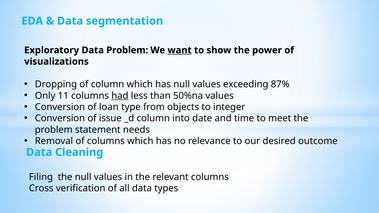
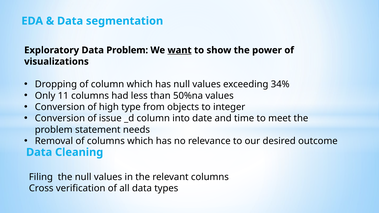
87%: 87% -> 34%
had underline: present -> none
loan: loan -> high
